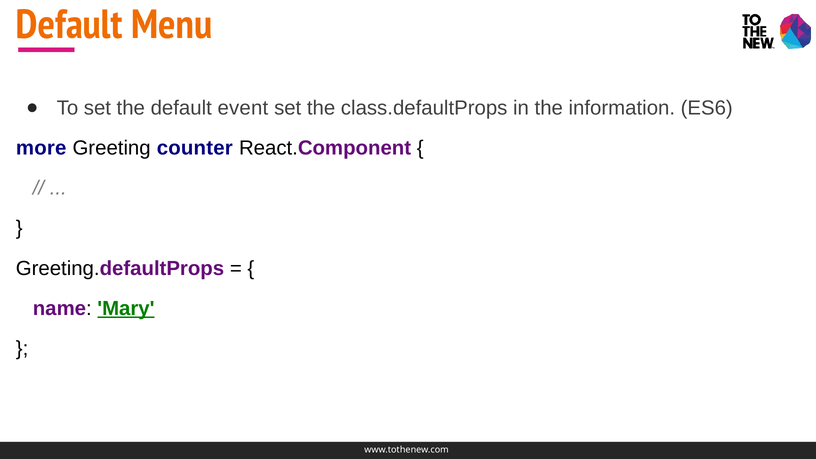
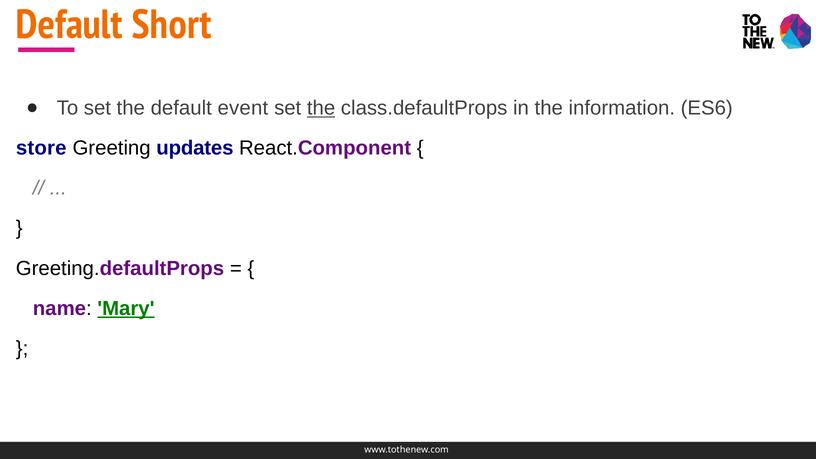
Menu: Menu -> Short
the at (321, 108) underline: none -> present
more: more -> store
counter: counter -> updates
